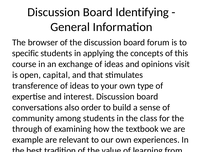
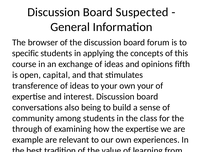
Identifying: Identifying -> Suspected
visit: visit -> fifth
own type: type -> your
also order: order -> being
the textbook: textbook -> expertise
